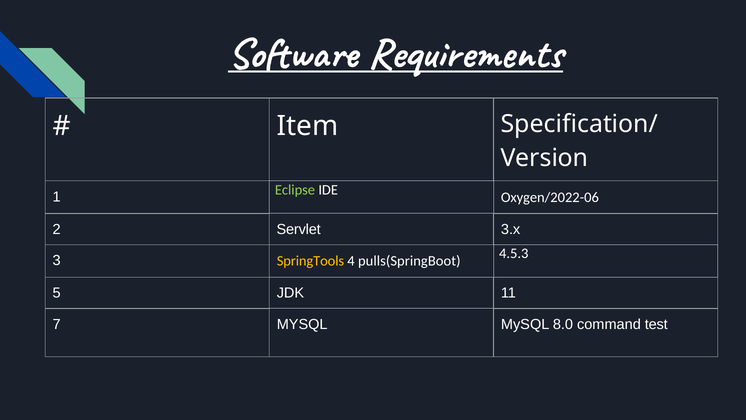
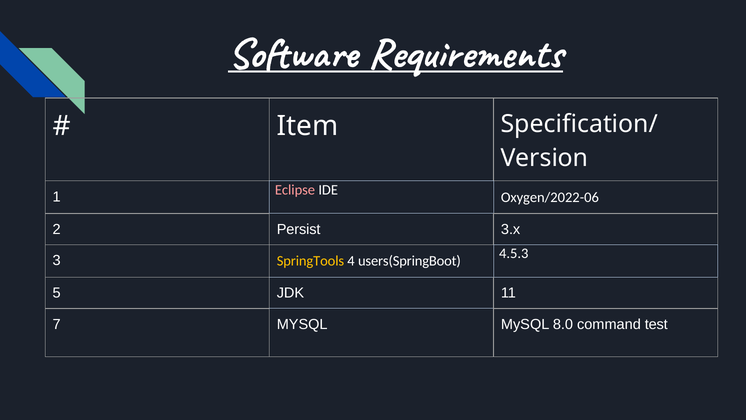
Eclipse colour: light green -> pink
Servlet: Servlet -> Persist
pulls(SpringBoot: pulls(SpringBoot -> users(SpringBoot
